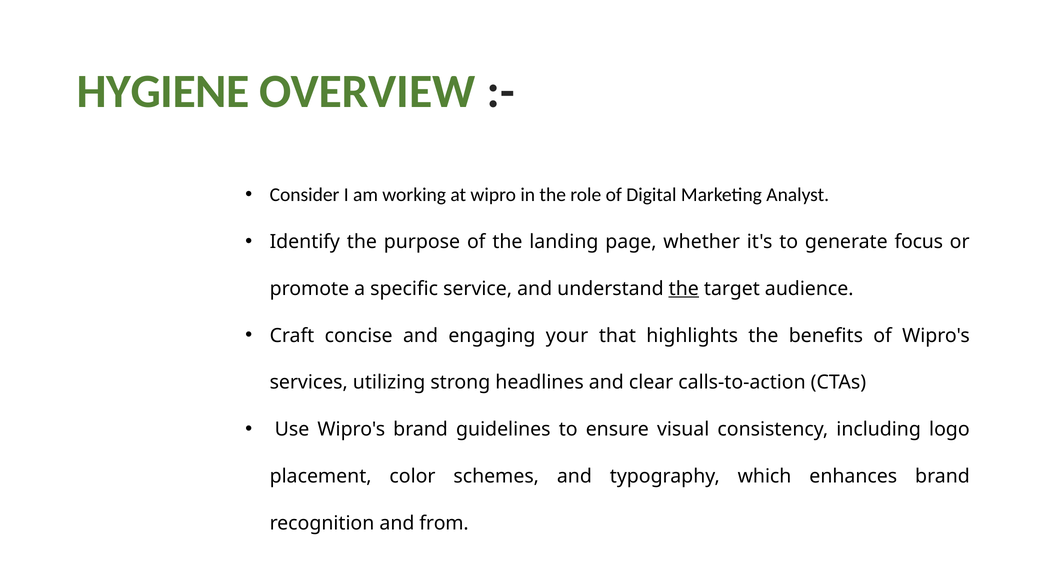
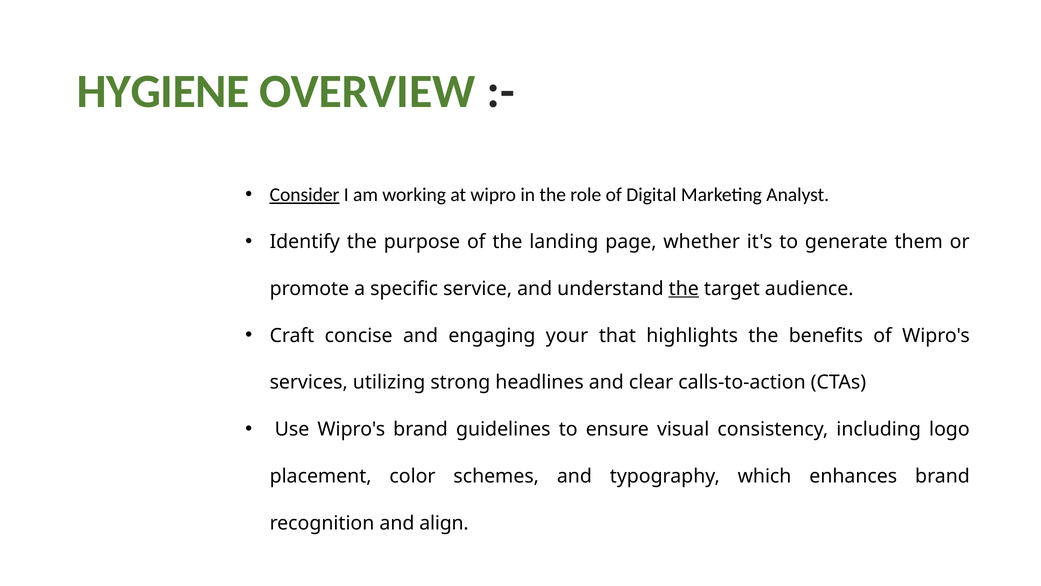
Consider underline: none -> present
focus: focus -> them
from: from -> align
